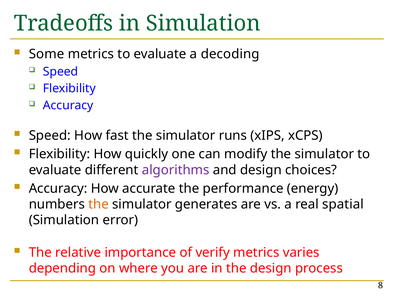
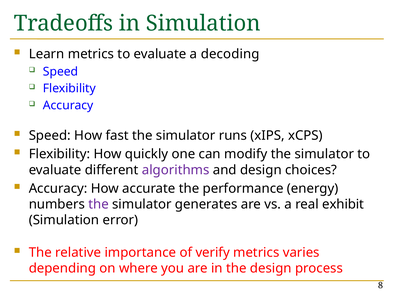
Some: Some -> Learn
the at (99, 205) colour: orange -> purple
spatial: spatial -> exhibit
